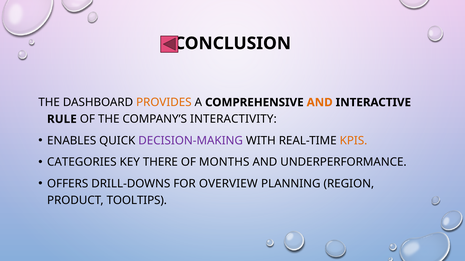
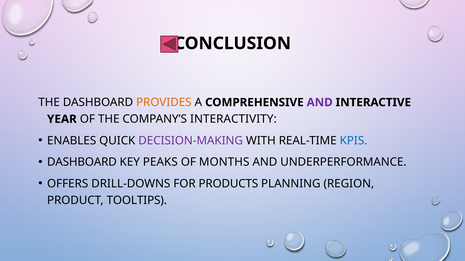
AND at (320, 103) colour: orange -> purple
RULE: RULE -> YEAR
KPIS colour: orange -> blue
CATEGORIES at (82, 163): CATEGORIES -> DASHBOARD
THERE: THERE -> PEAKS
OVERVIEW: OVERVIEW -> PRODUCTS
